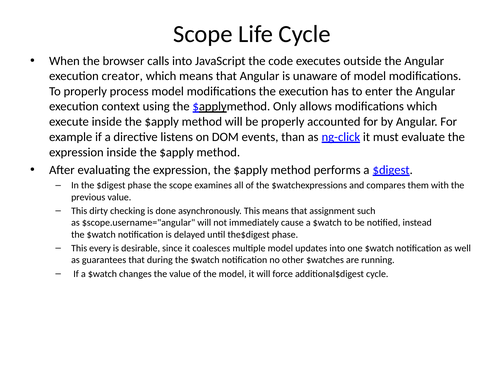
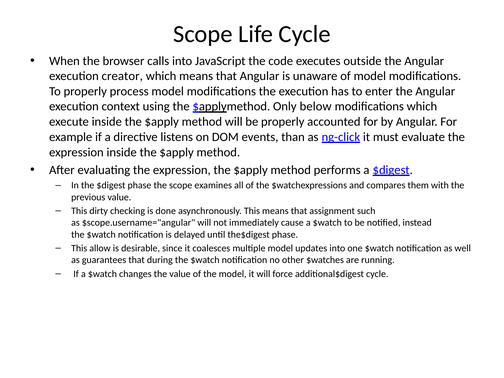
allows: allows -> below
every: every -> allow
